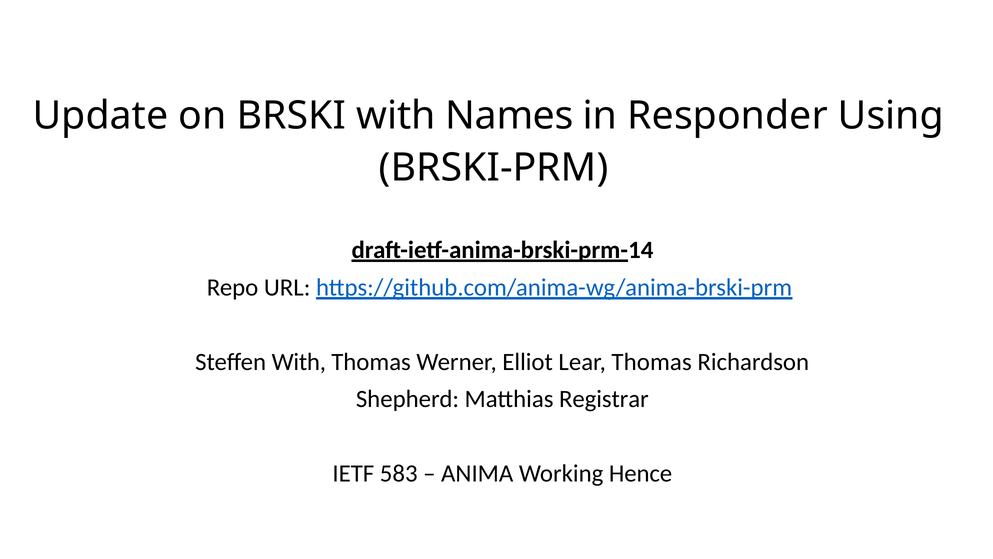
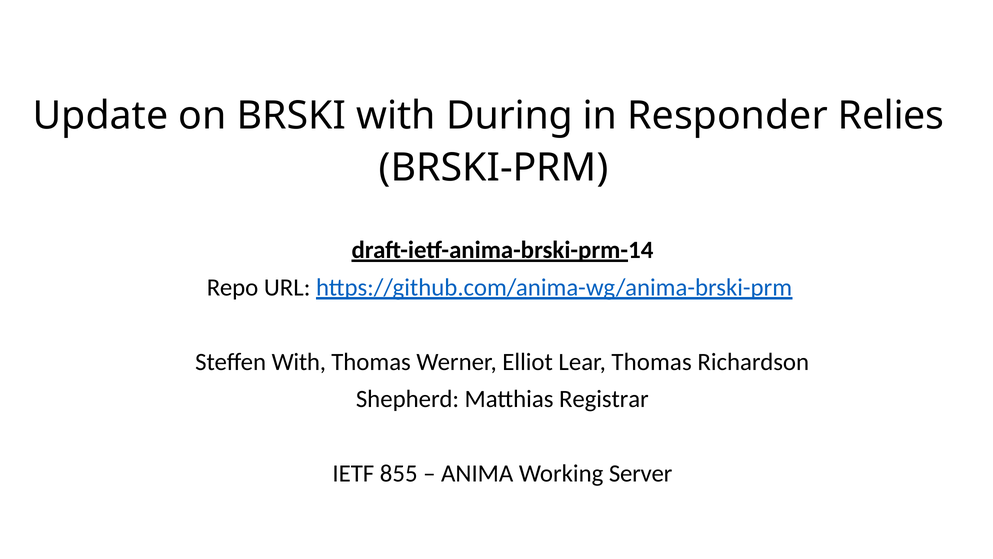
Names: Names -> During
Using: Using -> Relies
583: 583 -> 855
Hence: Hence -> Server
